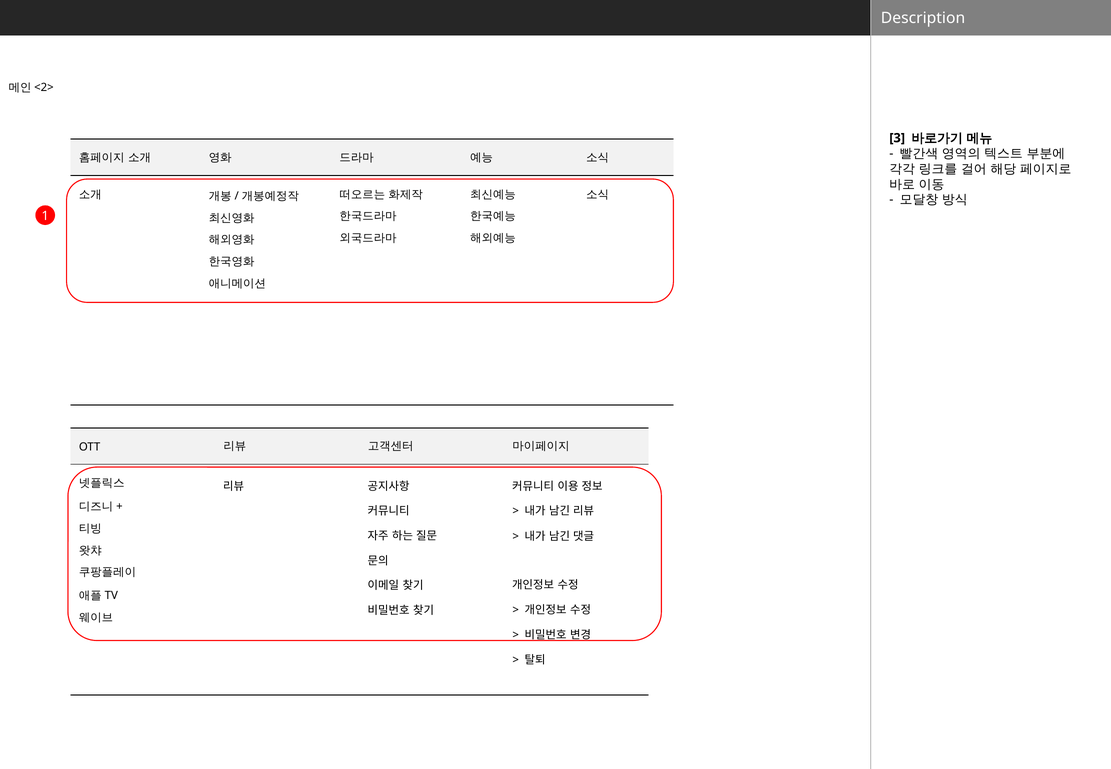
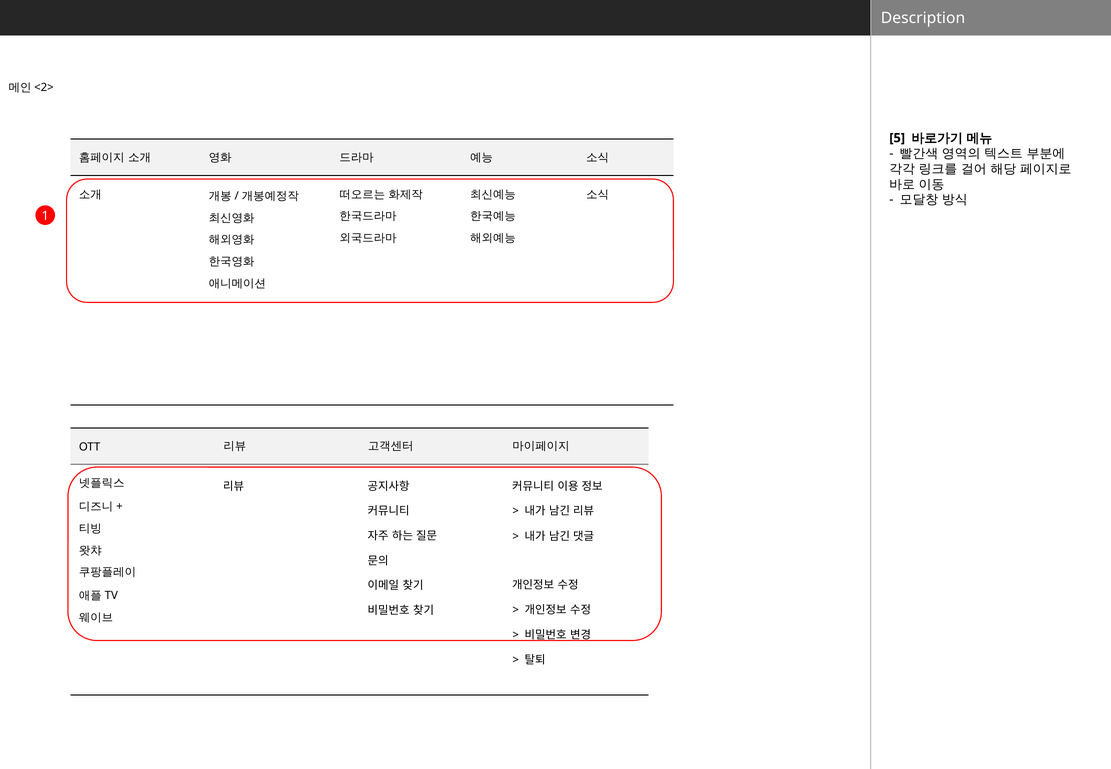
3: 3 -> 5
